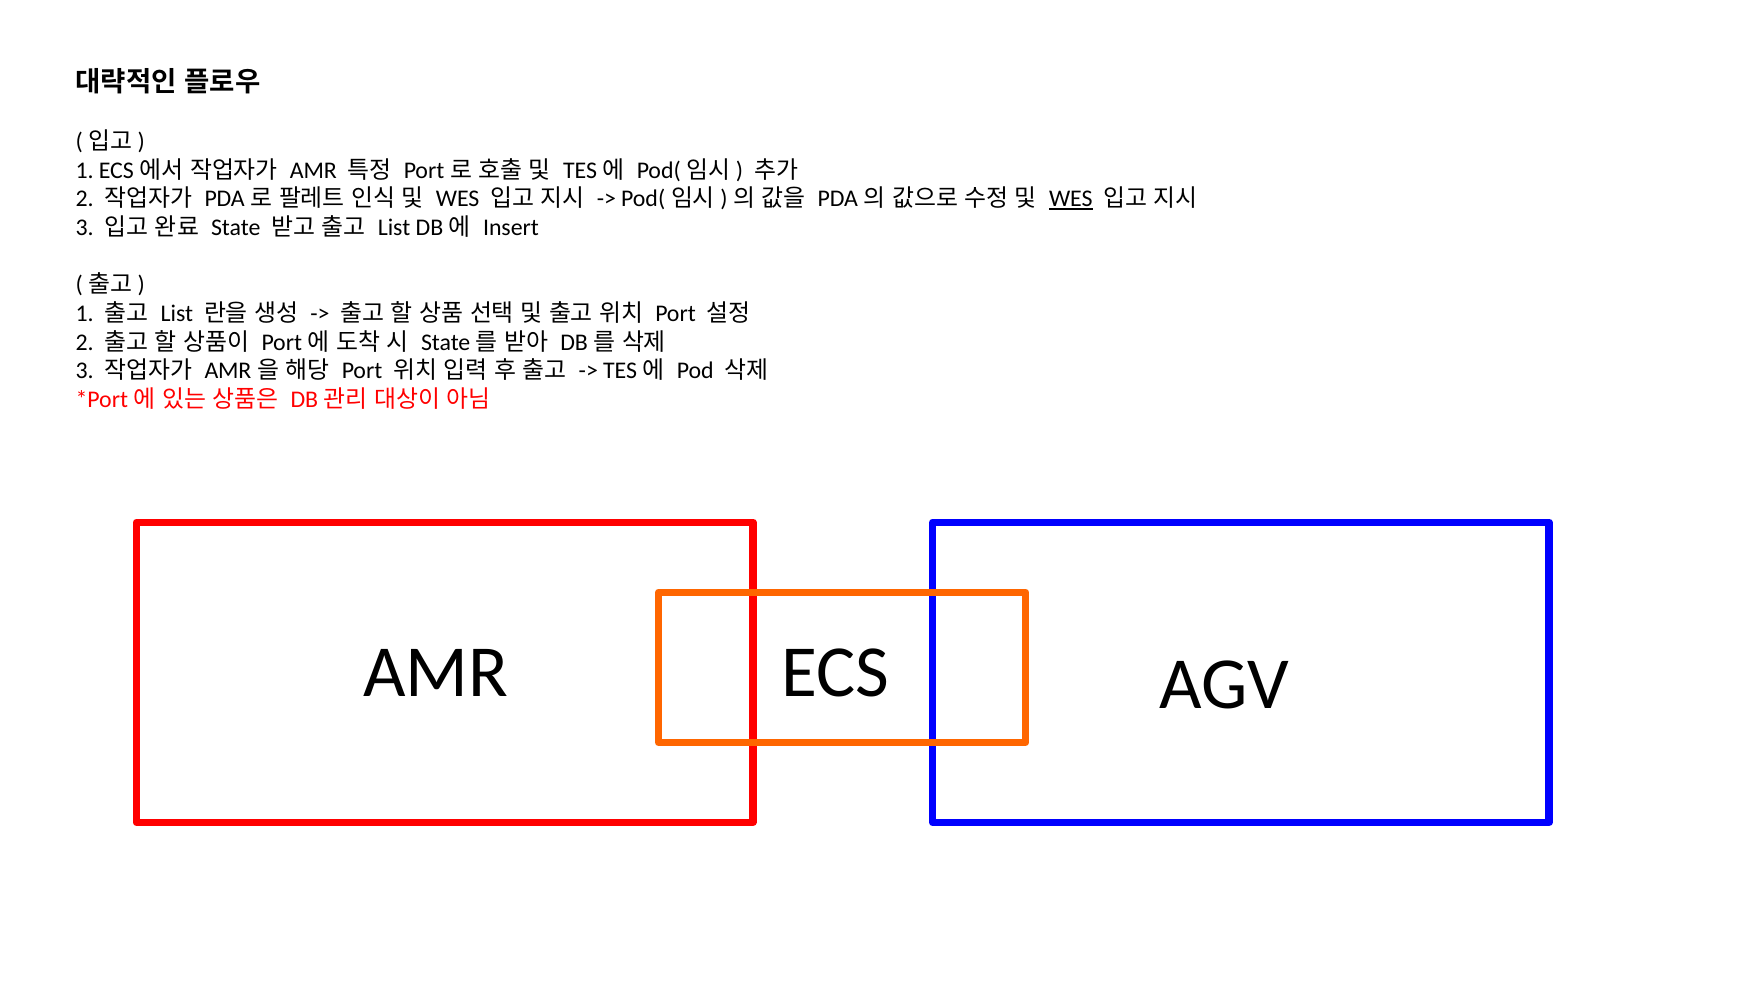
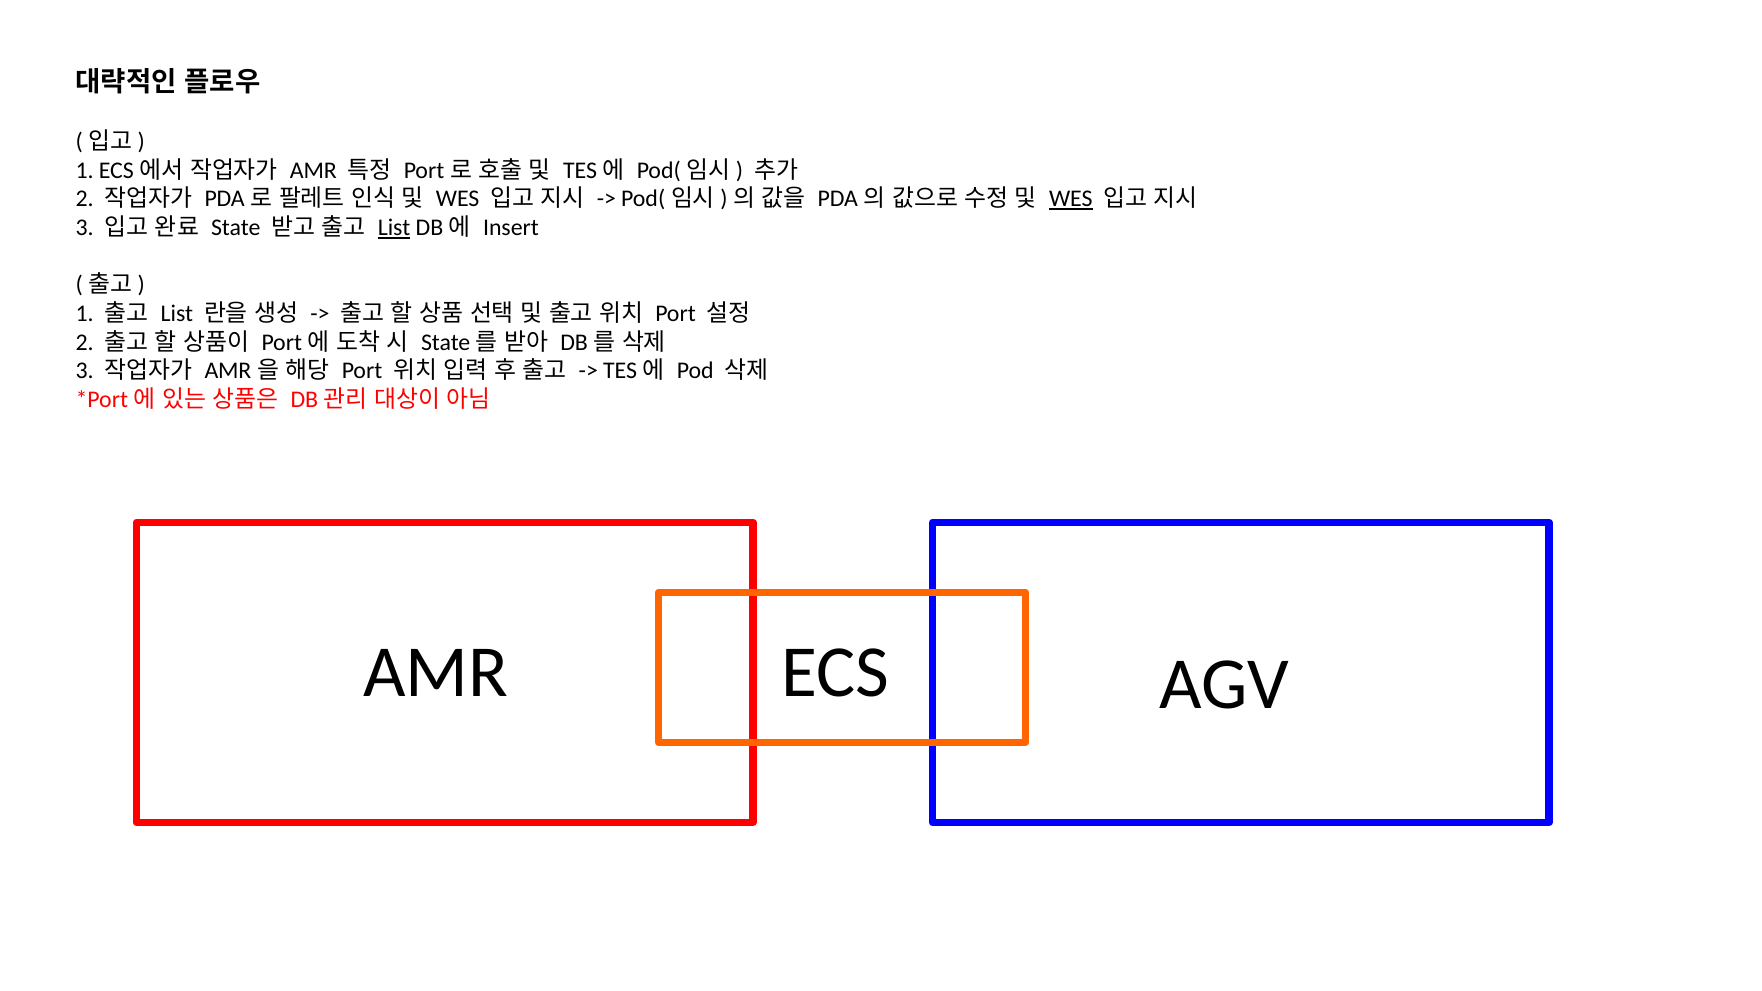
List at (394, 228) underline: none -> present
